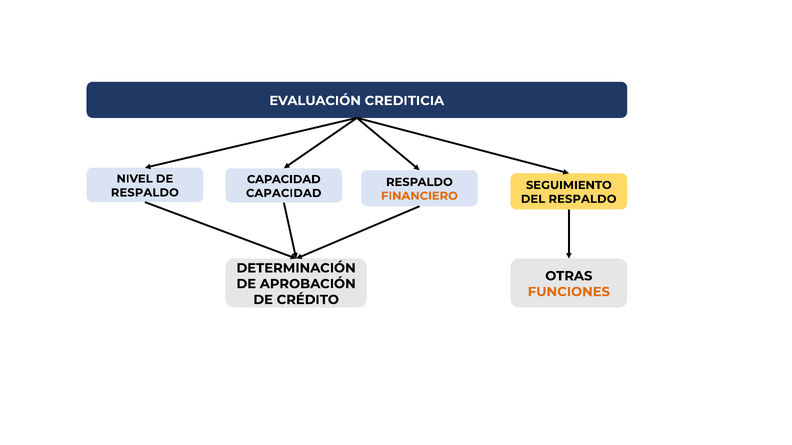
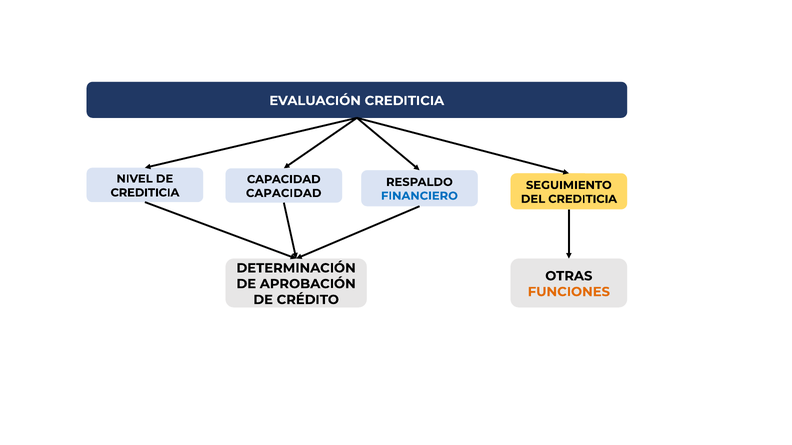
RESPALDO at (145, 193): RESPALDO -> CREDITICIA
FINANCIERO colour: orange -> blue
DEL RESPALDO: RESPALDO -> CREDITICIA
